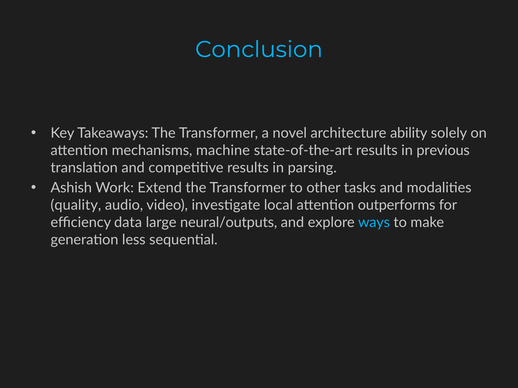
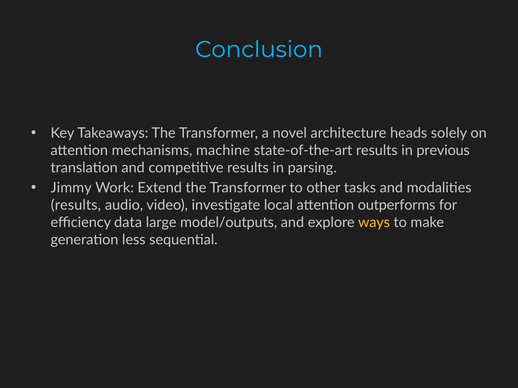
ability: ability -> heads
Ashish: Ashish -> Jimmy
quality at (76, 205): quality -> results
neural/outputs: neural/outputs -> model/outputs
ways colour: light blue -> yellow
